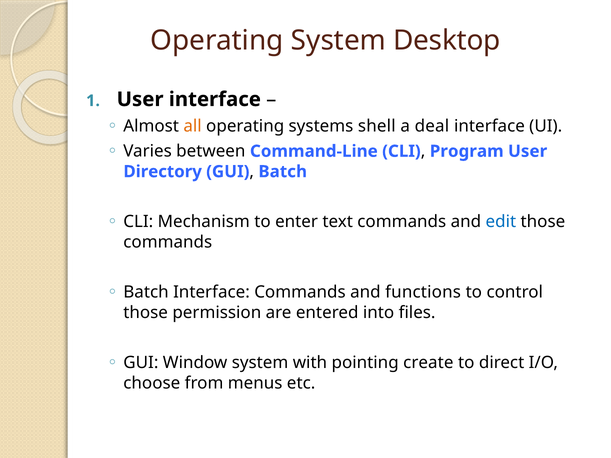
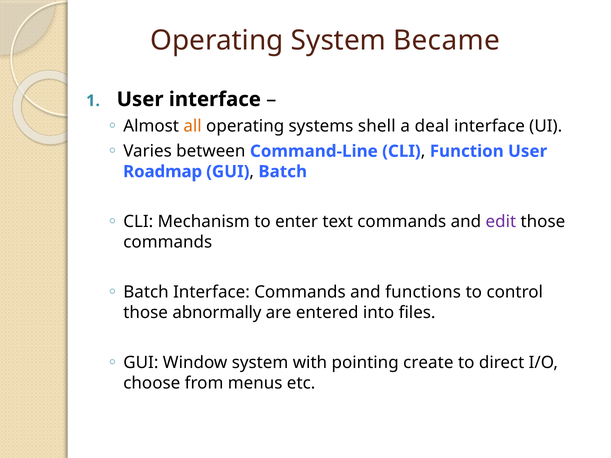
Desktop: Desktop -> Became
Program: Program -> Function
Directory: Directory -> Roadmap
edit colour: blue -> purple
permission: permission -> abnormally
